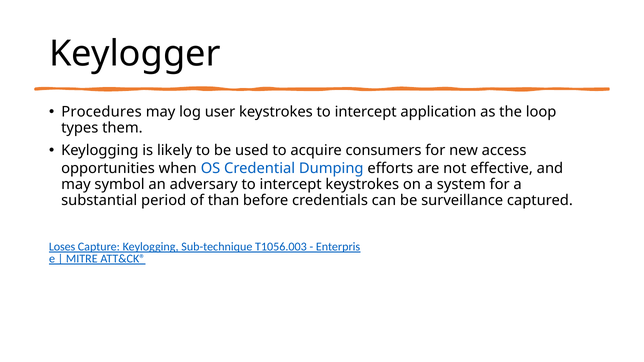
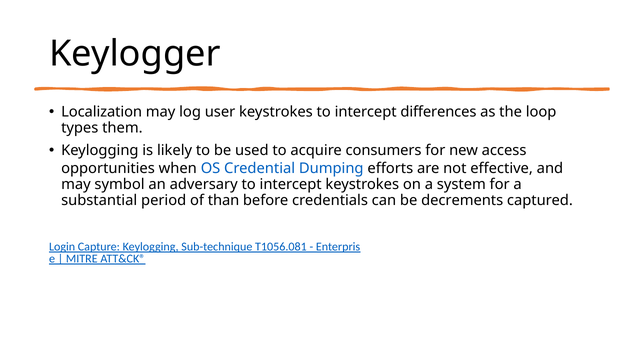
Procedures: Procedures -> Localization
application: application -> differences
surveillance: surveillance -> decrements
Loses: Loses -> Login
T1056.003: T1056.003 -> T1056.081
